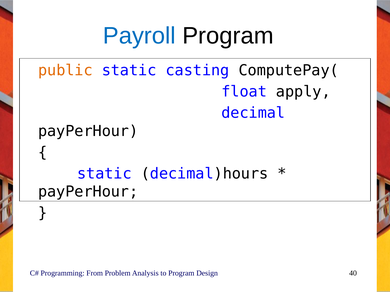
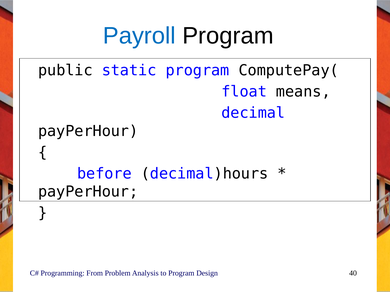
public colour: orange -> black
static casting: casting -> program
apply: apply -> means
static at (104, 174): static -> before
